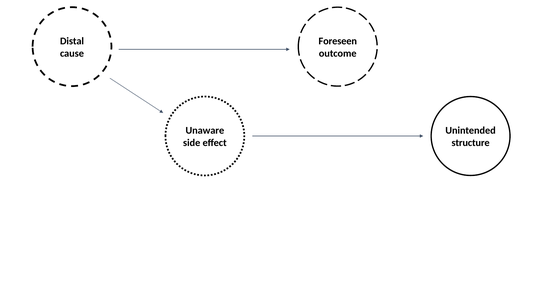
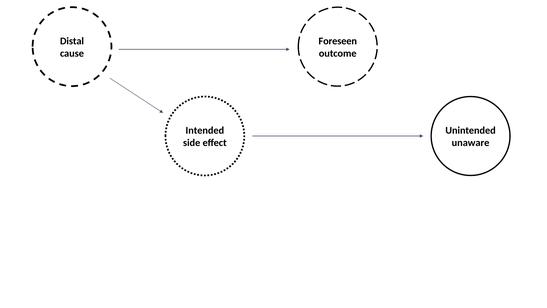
Unaware: Unaware -> Intended
structure: structure -> unaware
